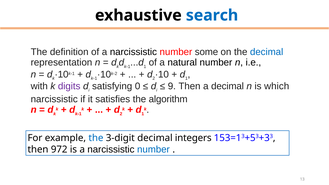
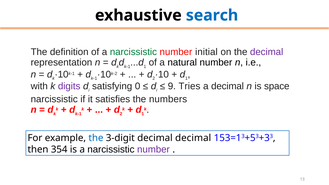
narcissistic at (133, 52) colour: black -> green
some: some -> initial
decimal at (267, 52) colour: blue -> purple
9 Then: Then -> Tries
which: which -> space
algorithm: algorithm -> numbers
decimal integers: integers -> decimal
972: 972 -> 354
number at (153, 149) colour: blue -> purple
